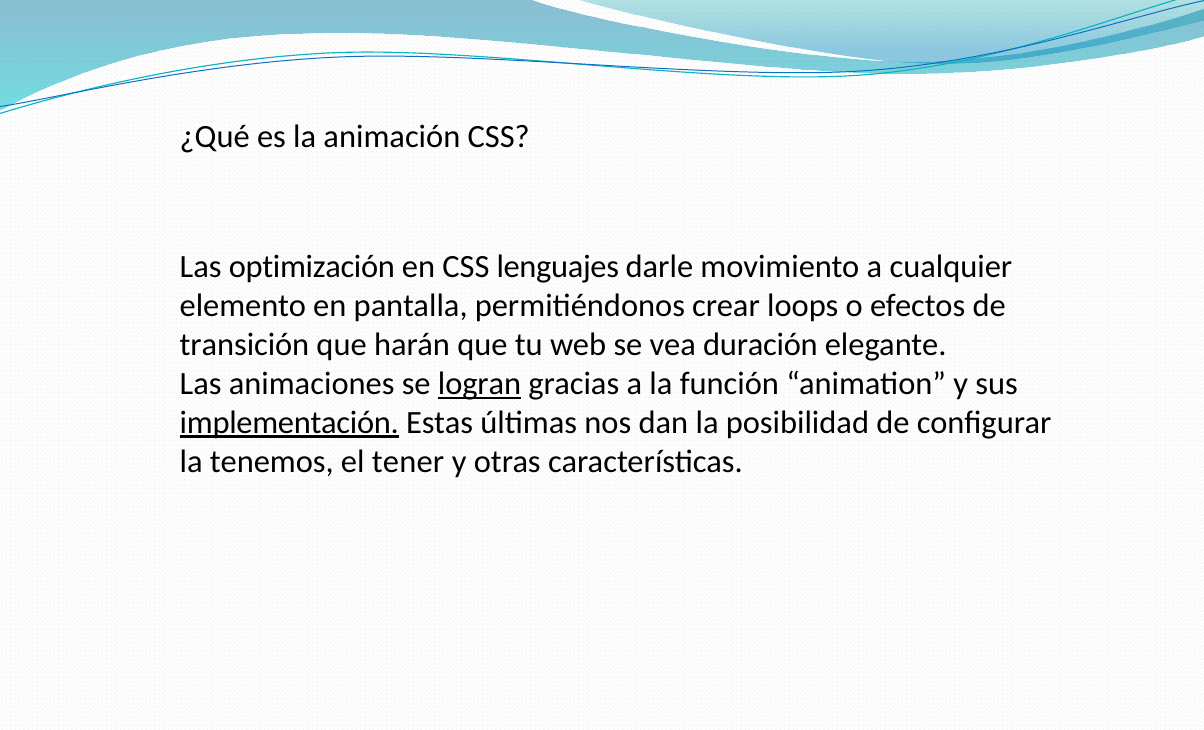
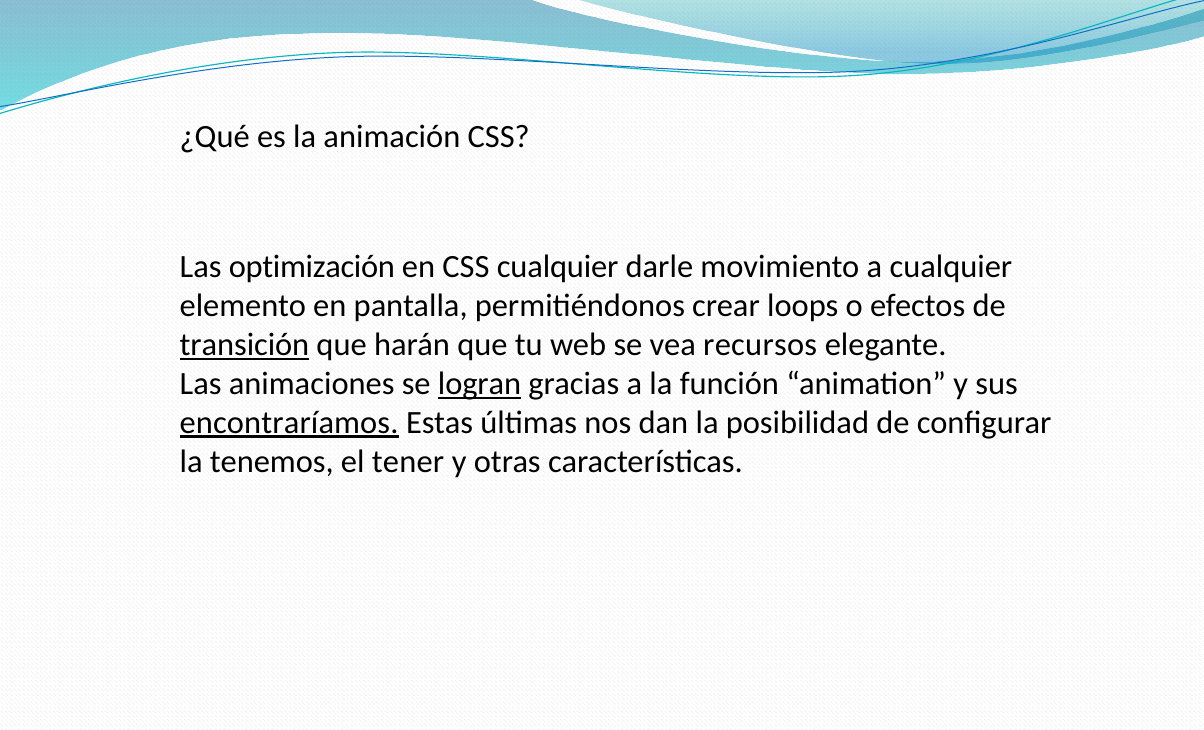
CSS lenguajes: lenguajes -> cualquier
transición underline: none -> present
duración: duración -> recursos
implementación: implementación -> encontraríamos
